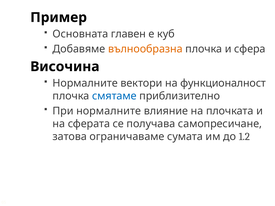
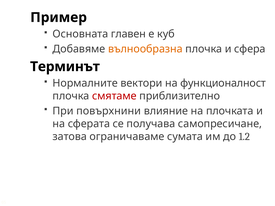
Височина: Височина -> Терминът
смятаме colour: blue -> red
При нормалните: нормалните -> повърхнини
